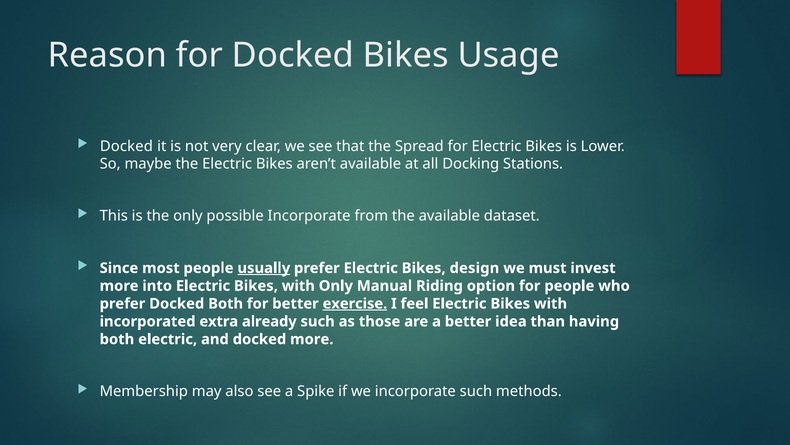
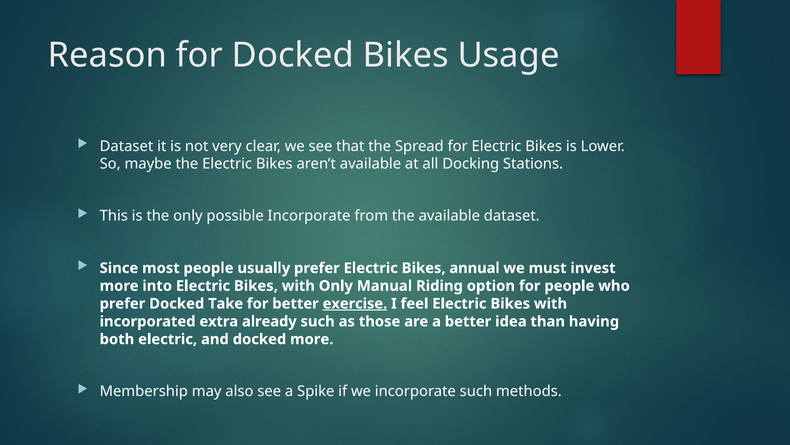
Docked at (126, 146): Docked -> Dataset
usually underline: present -> none
design: design -> annual
Docked Both: Both -> Take
